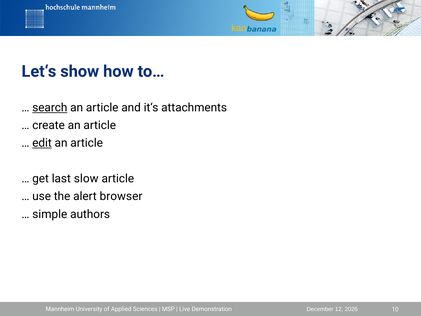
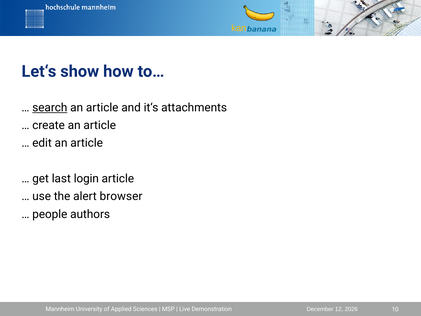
edit underline: present -> none
slow: slow -> login
simple: simple -> people
